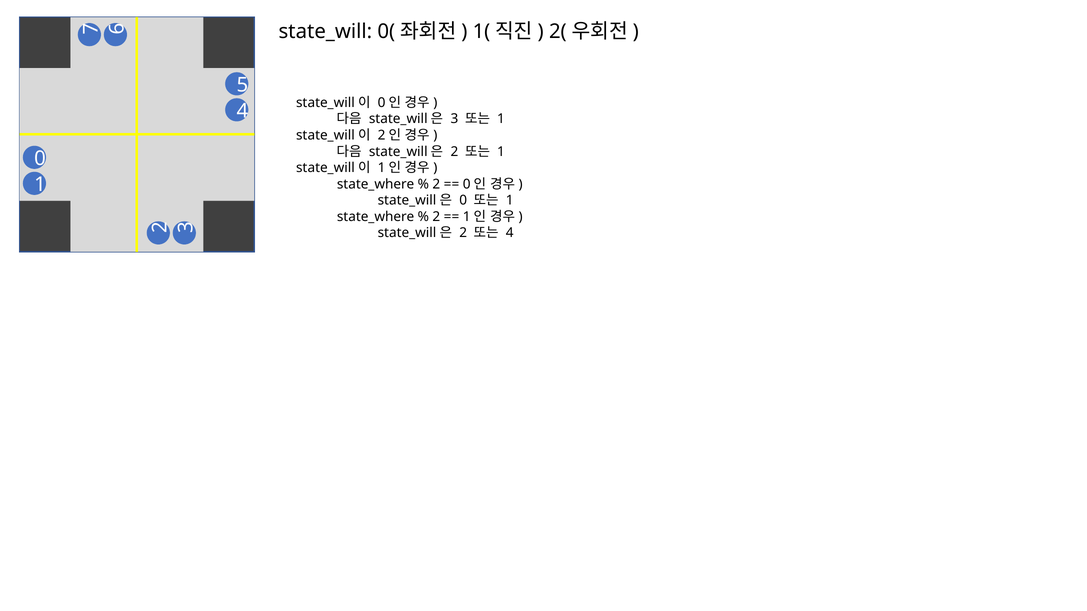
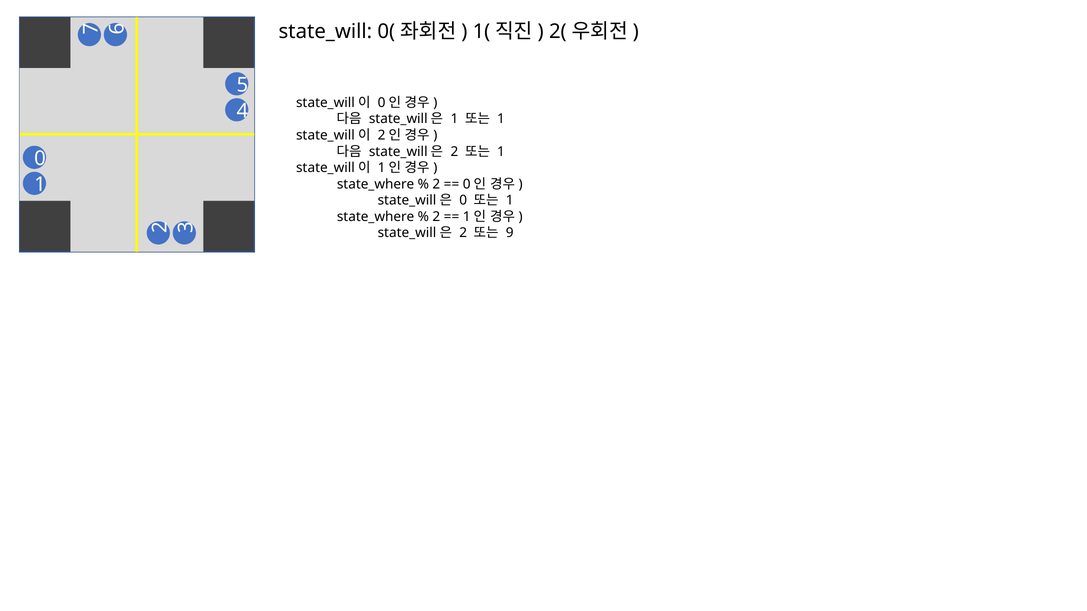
3 at (454, 119): 3 -> 1
4 at (510, 233): 4 -> 9
